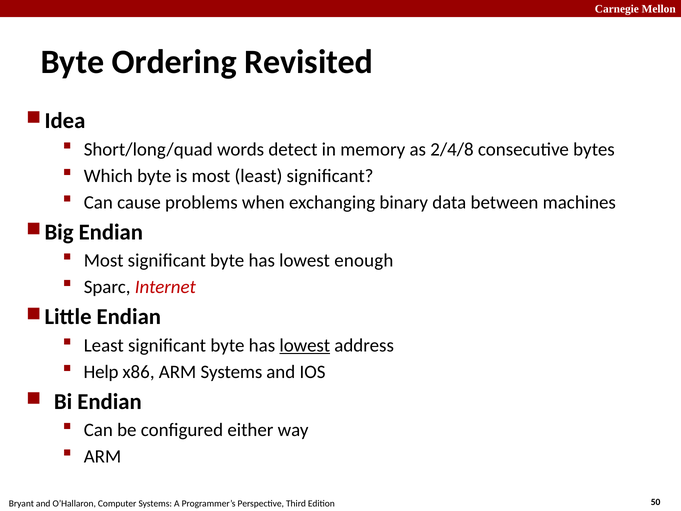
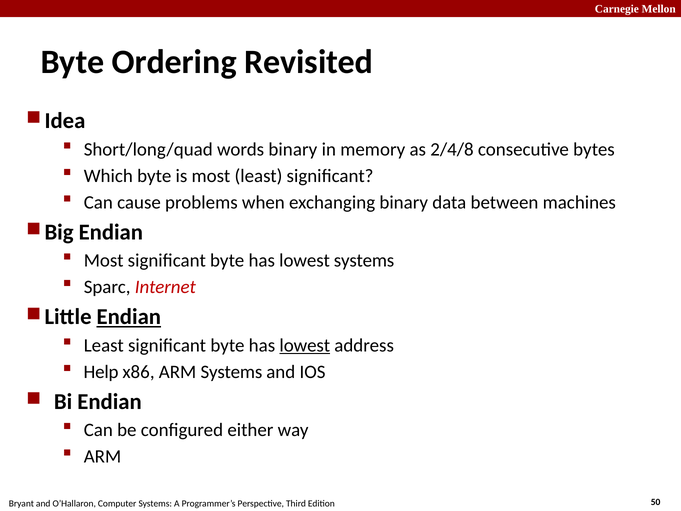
words detect: detect -> binary
lowest enough: enough -> systems
Endian at (129, 317) underline: none -> present
